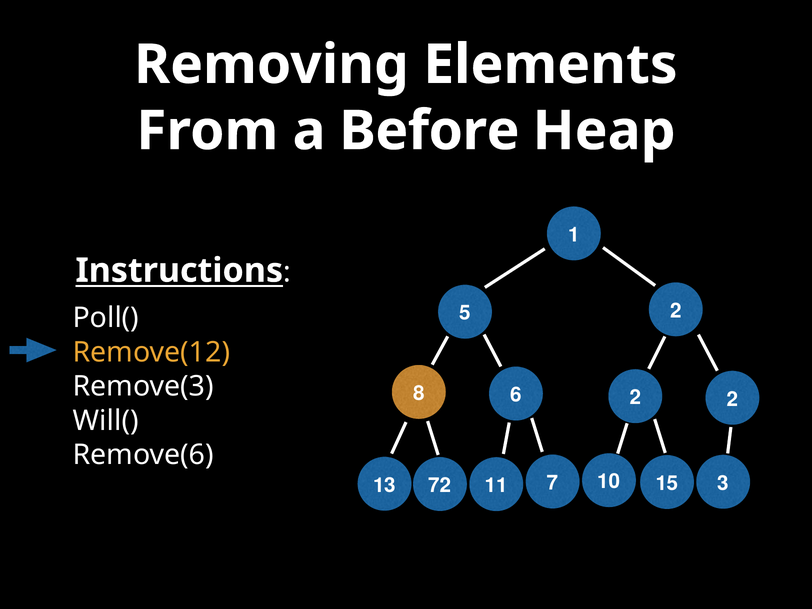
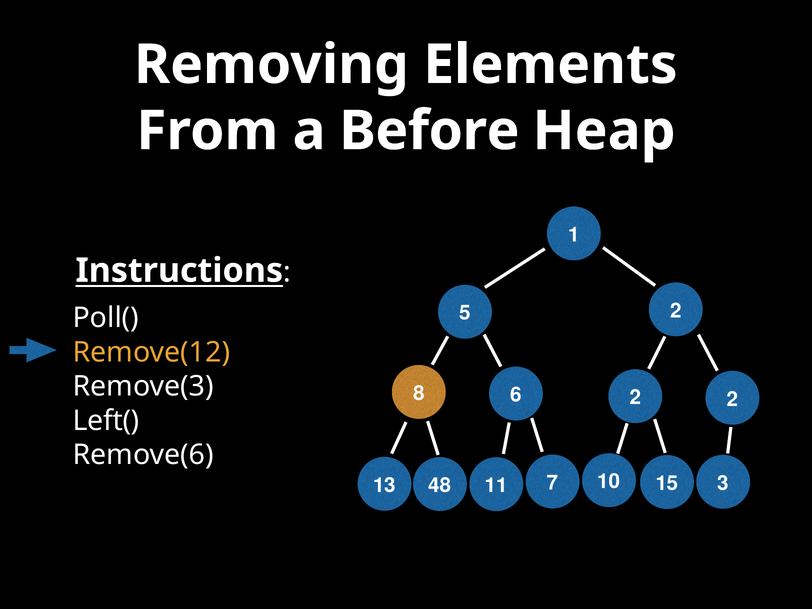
Will(: Will( -> Left(
72: 72 -> 48
